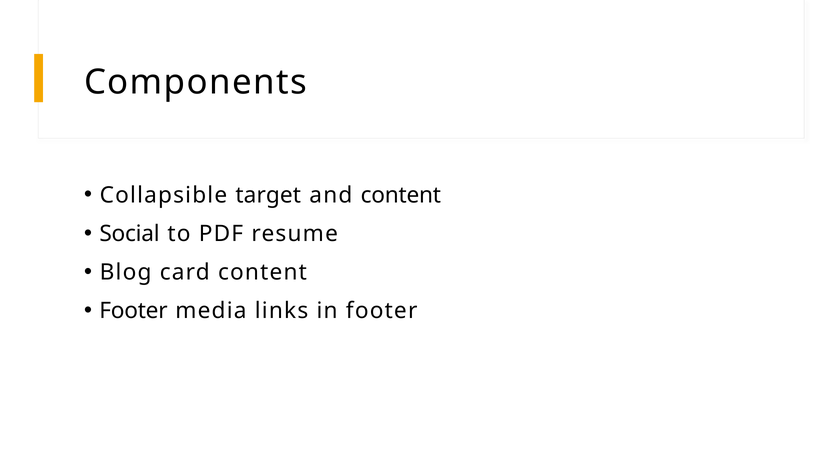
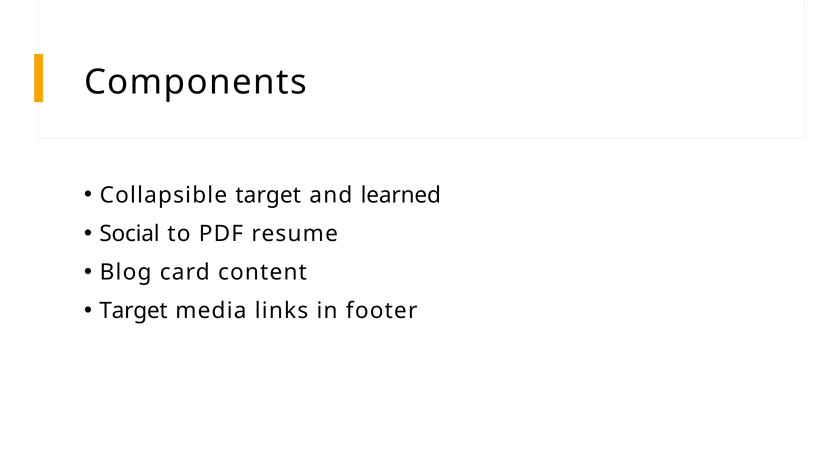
and content: content -> learned
Footer at (133, 311): Footer -> Target
